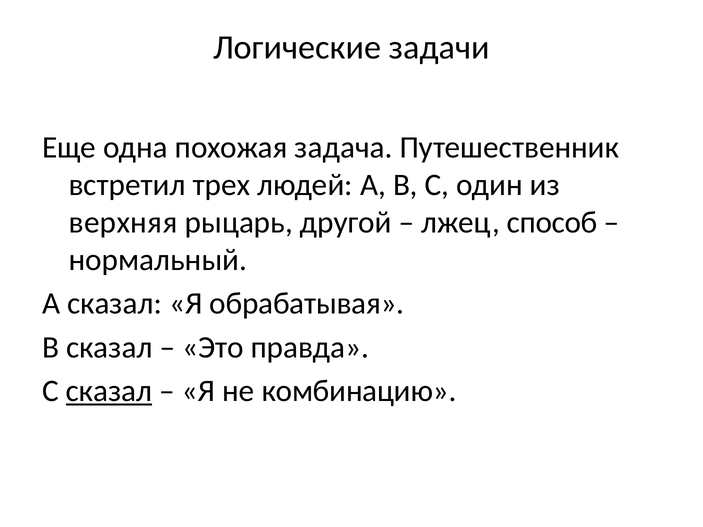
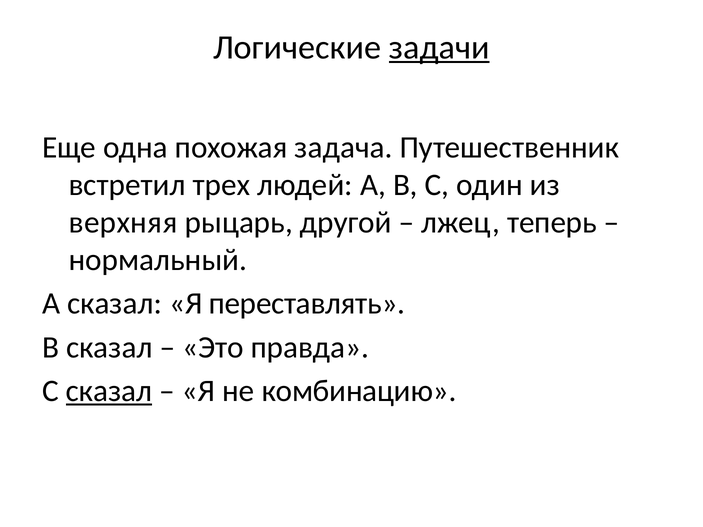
задачи underline: none -> present
способ: способ -> теперь
обрабатывая: обрабатывая -> переставлять
